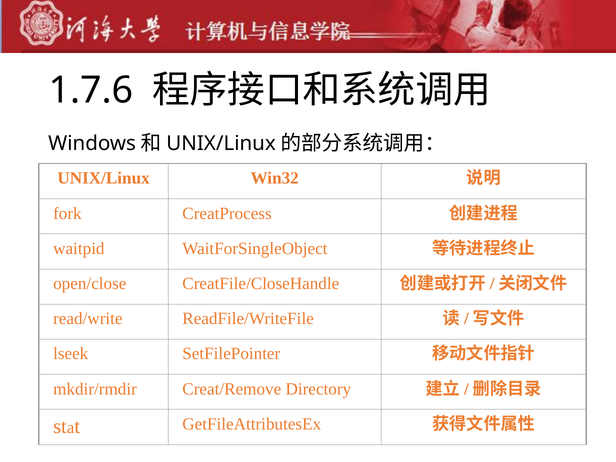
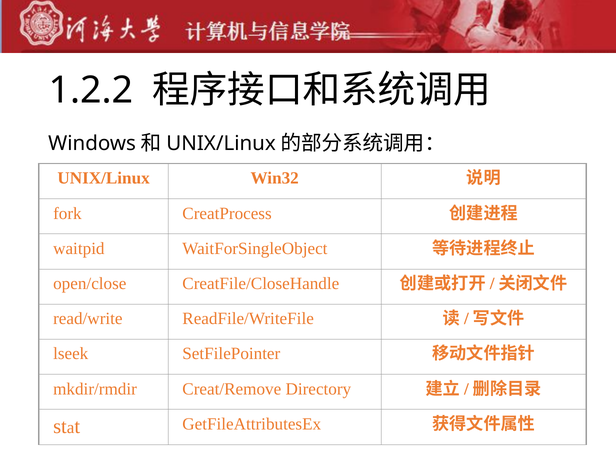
1.7.6: 1.7.6 -> 1.2.2
